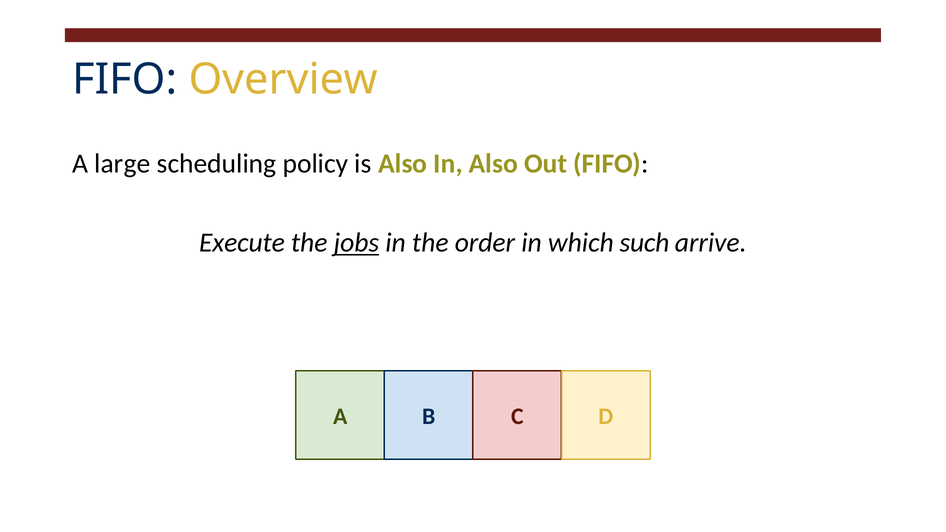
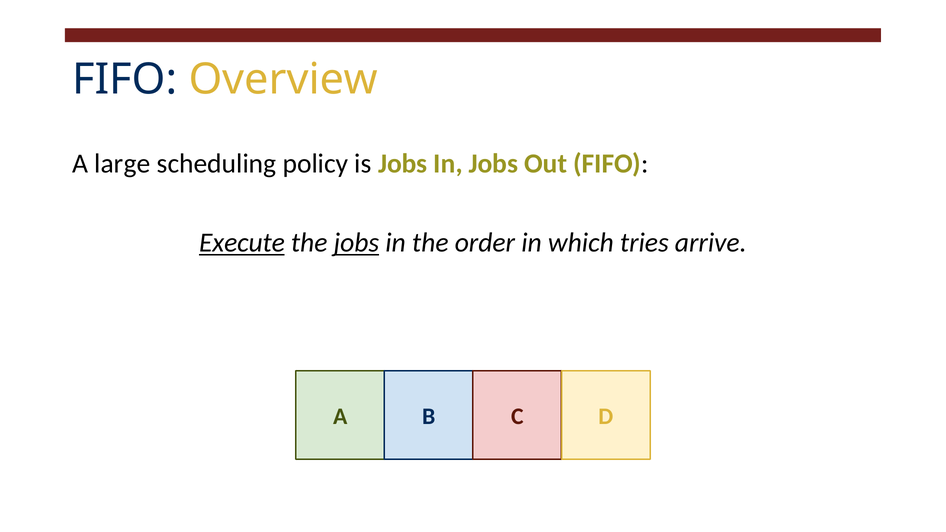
is Also: Also -> Jobs
In Also: Also -> Jobs
Execute underline: none -> present
such: such -> tries
